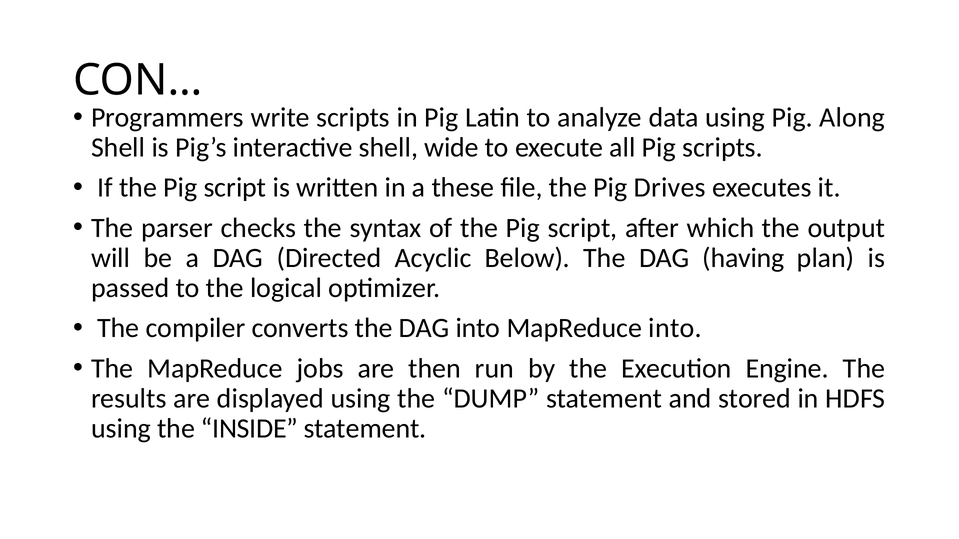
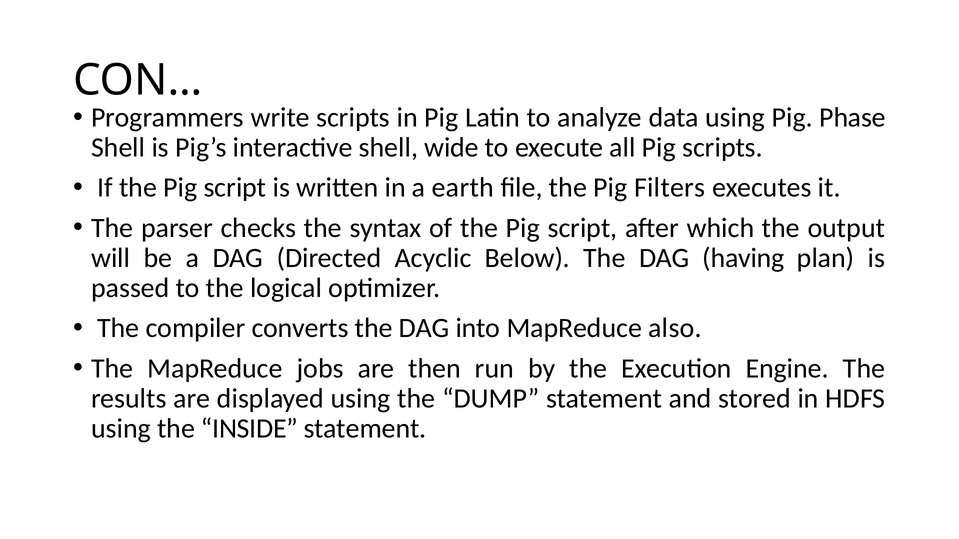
Along: Along -> Phase
these: these -> earth
Drives: Drives -> Filters
MapReduce into: into -> also
